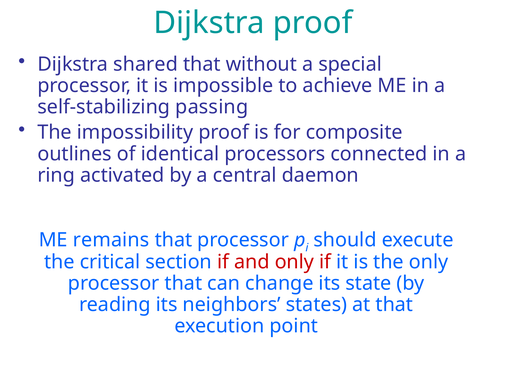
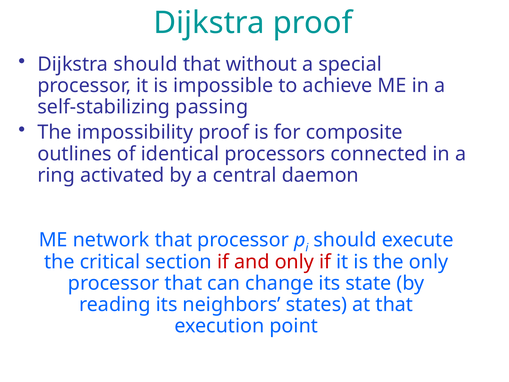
Dijkstra shared: shared -> should
remains: remains -> network
